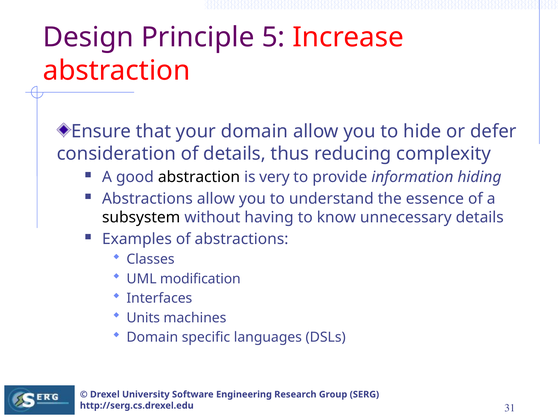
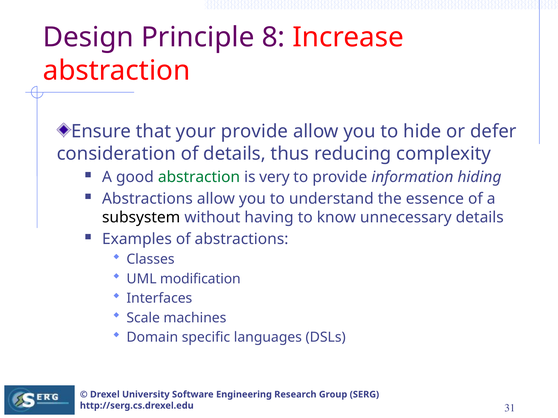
5: 5 -> 8
your domain: domain -> provide
abstraction at (199, 177) colour: black -> green
Units: Units -> Scale
